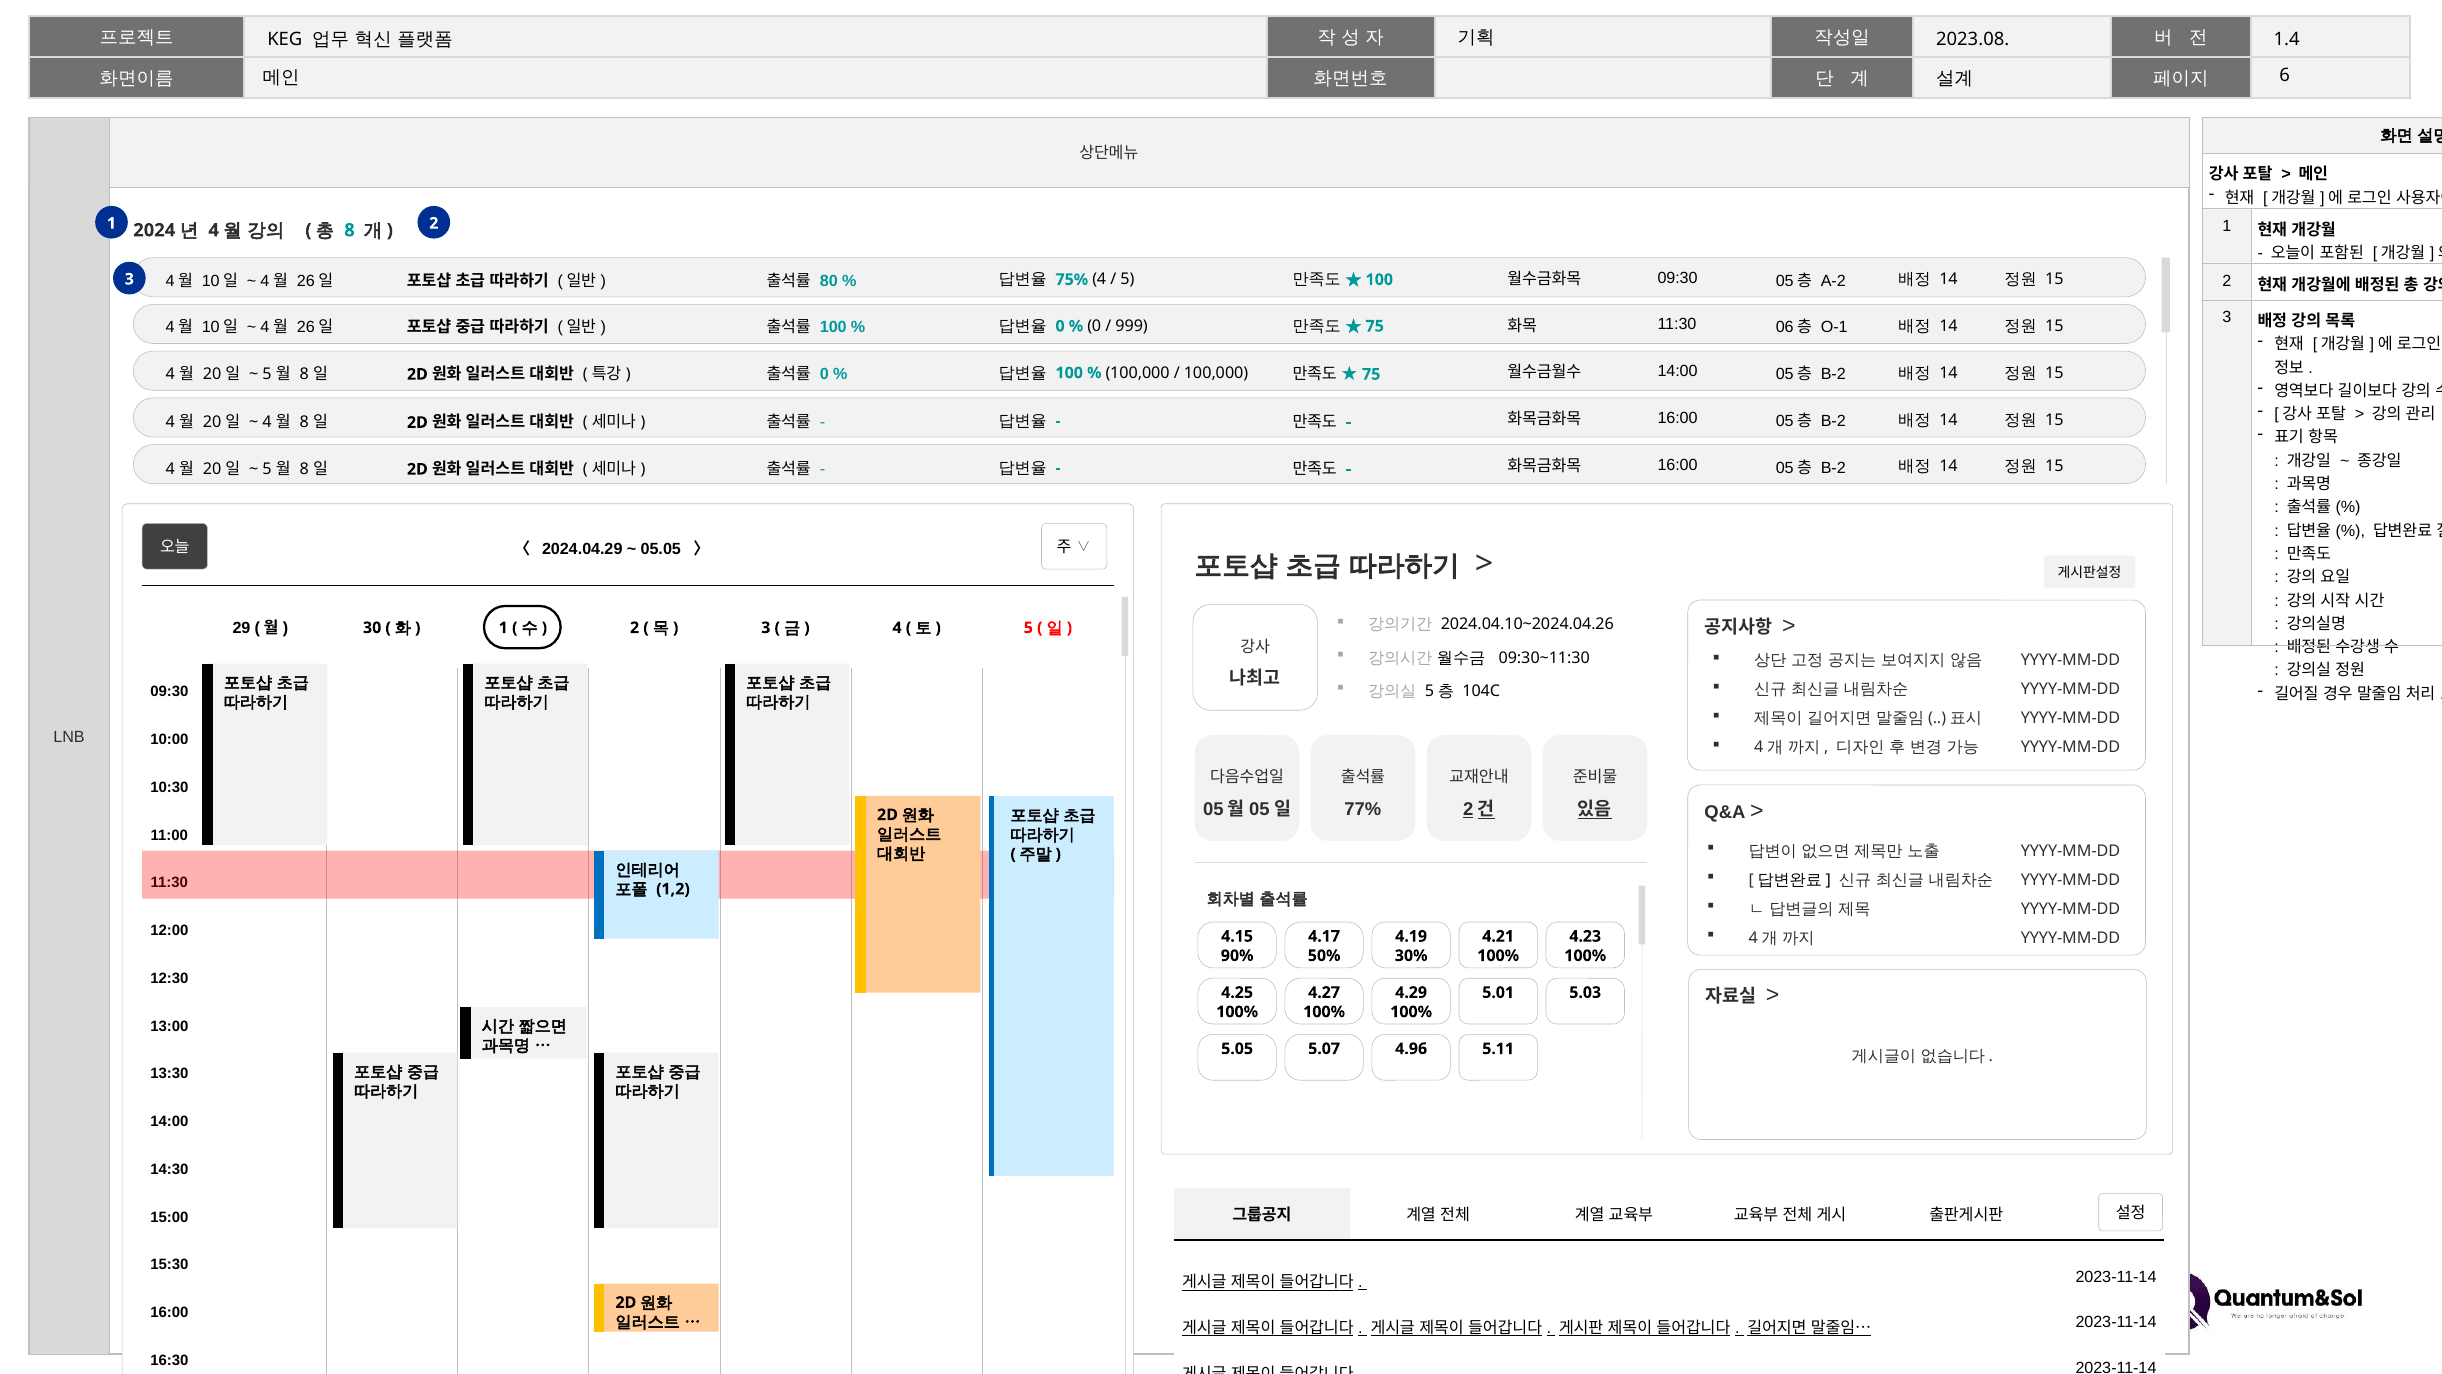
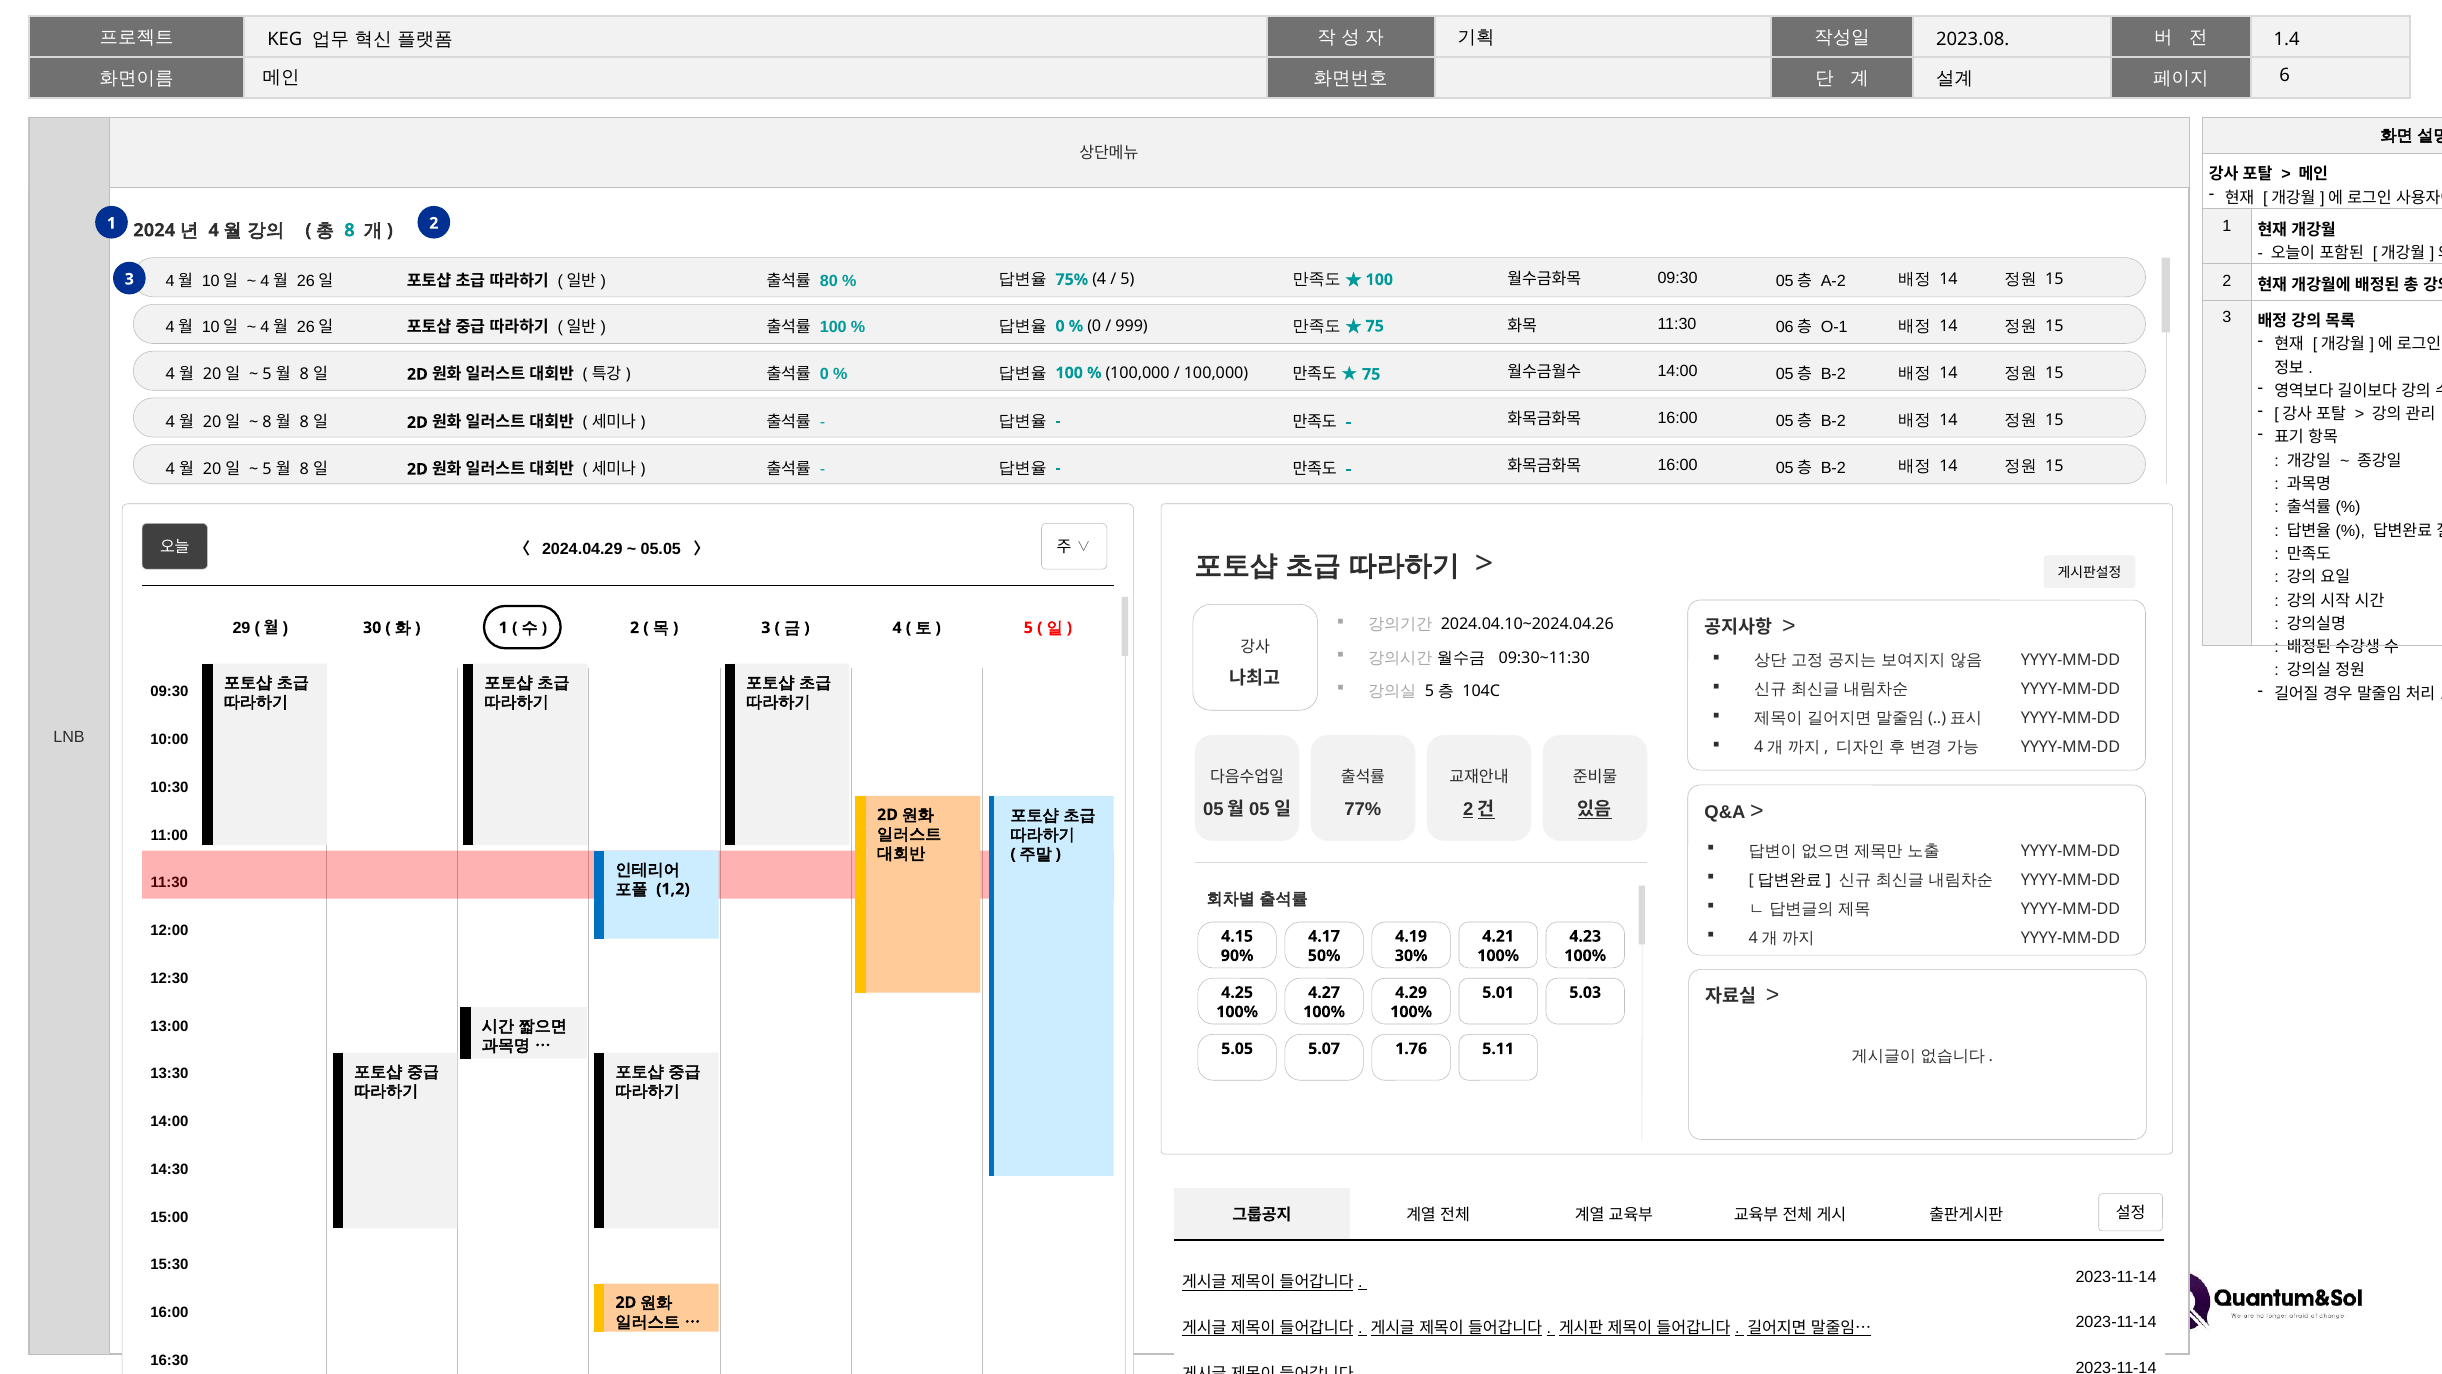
4 at (267, 422): 4 -> 8
4.96: 4.96 -> 1.76
